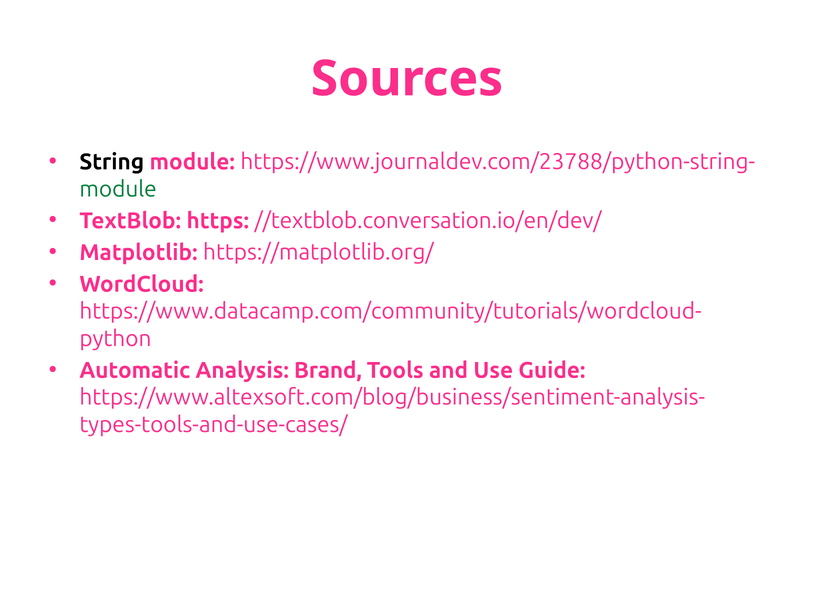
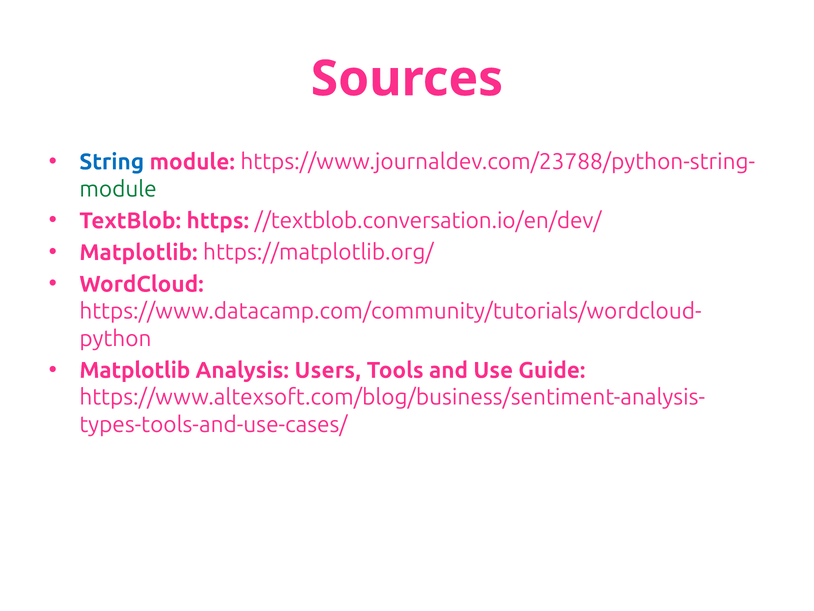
String colour: black -> blue
Automatic at (135, 370): Automatic -> Matplotlib
Brand: Brand -> Users
